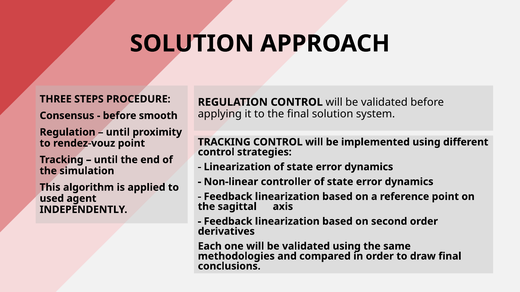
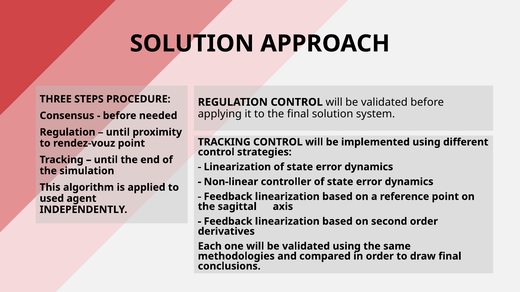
smooth: smooth -> needed
